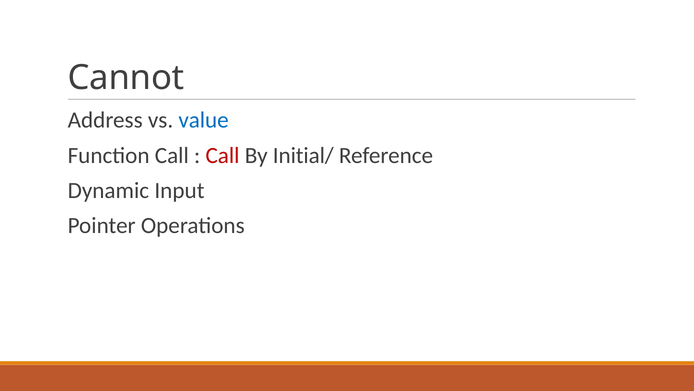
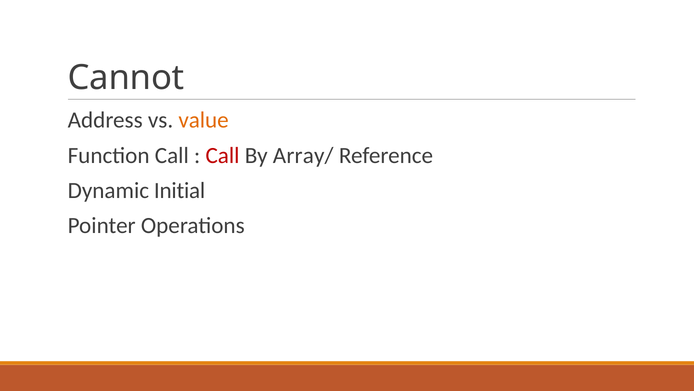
value colour: blue -> orange
Initial/: Initial/ -> Array/
Input: Input -> Initial
